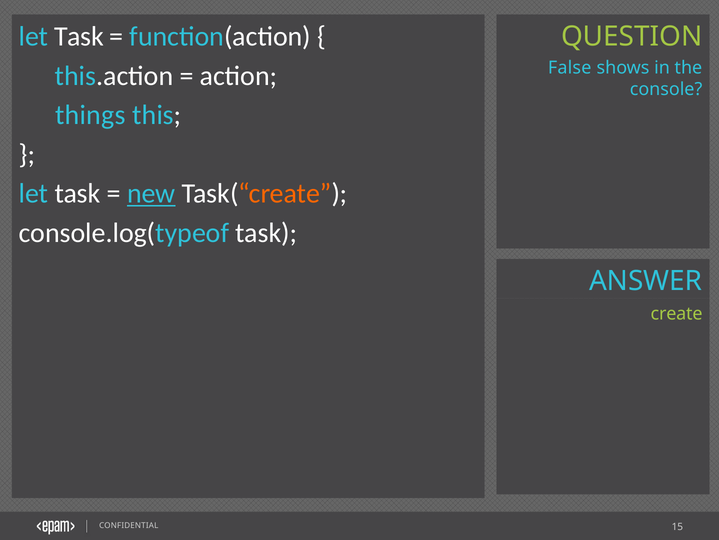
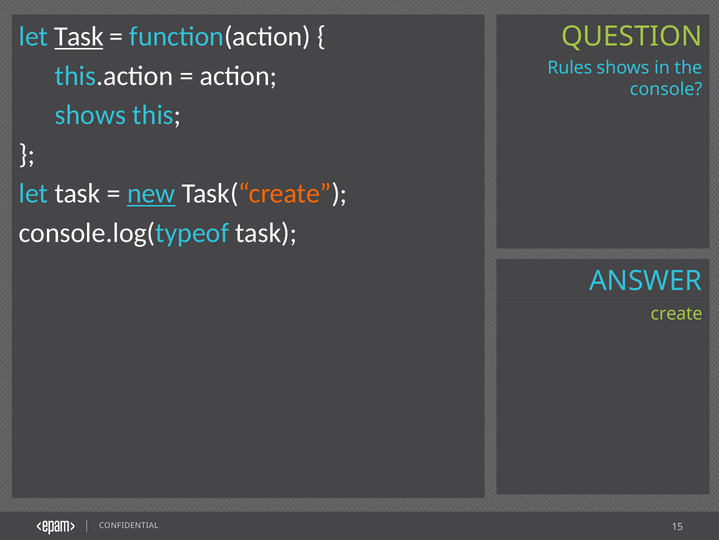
Task at (79, 37) underline: none -> present
False: False -> Rules
things at (90, 115): things -> shows
